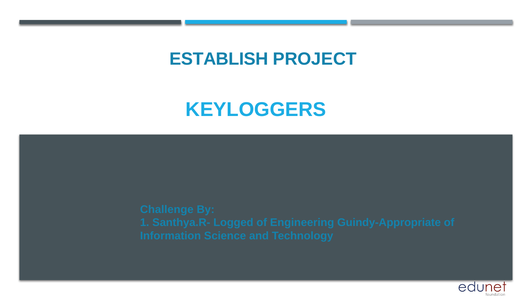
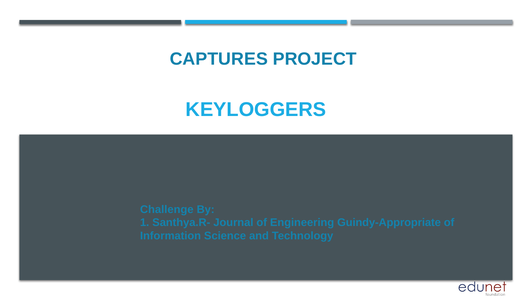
ESTABLISH: ESTABLISH -> CAPTURES
Logged: Logged -> Journal
